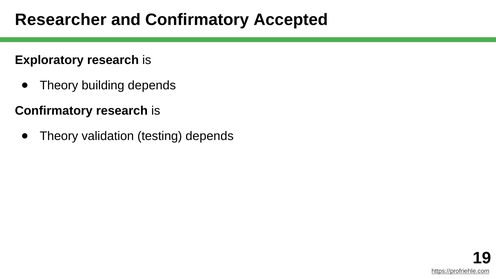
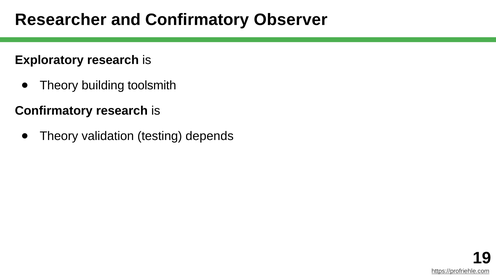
Accepted: Accepted -> Observer
building depends: depends -> toolsmith
